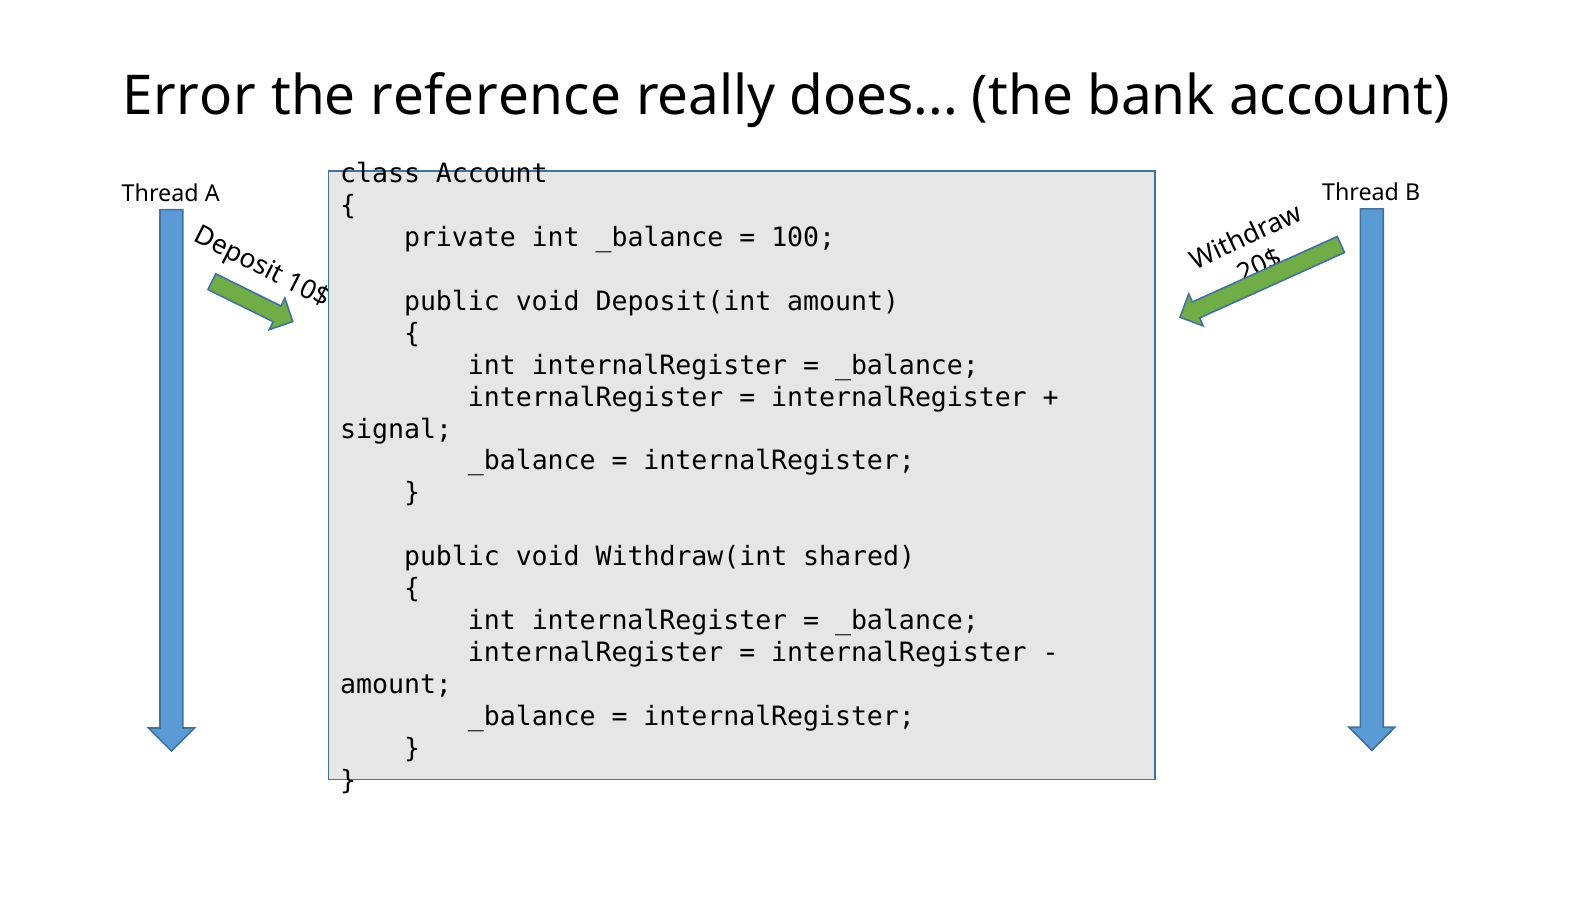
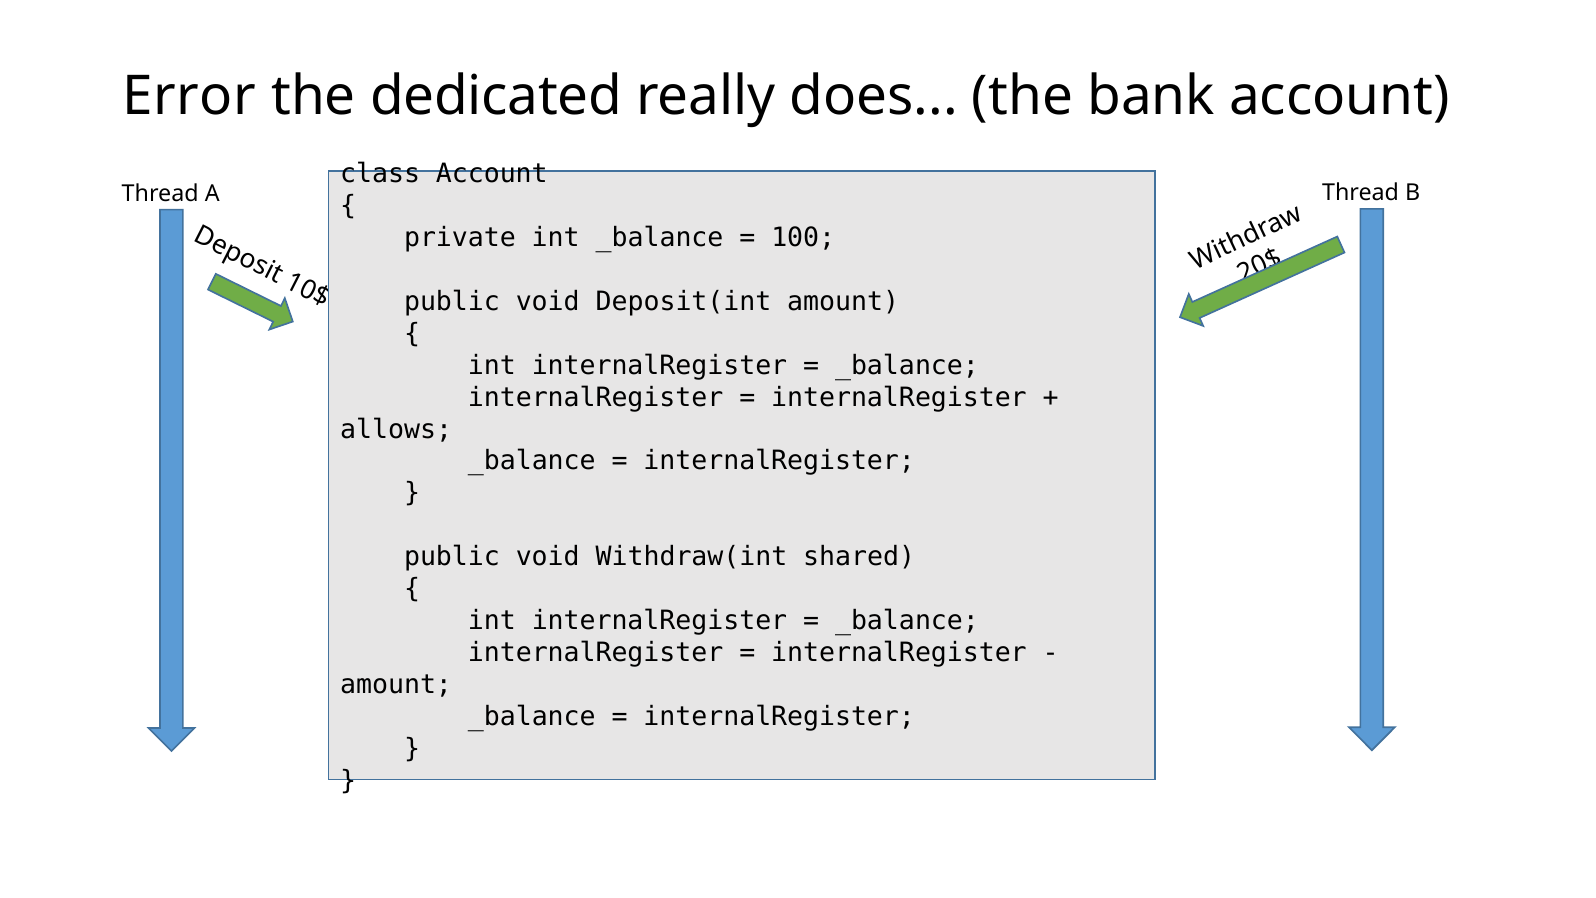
reference: reference -> dedicated
signal: signal -> allows
